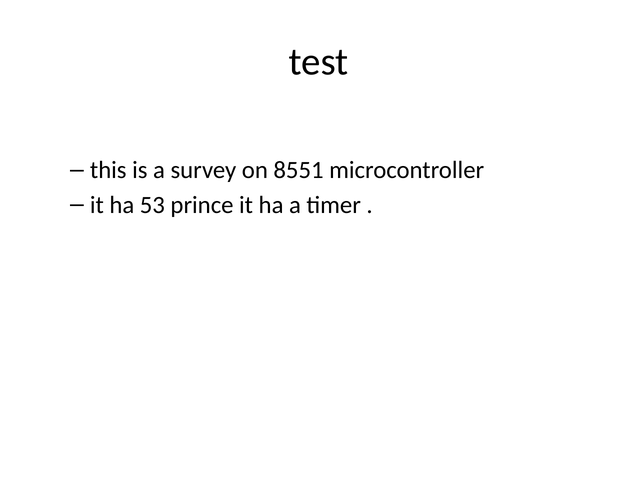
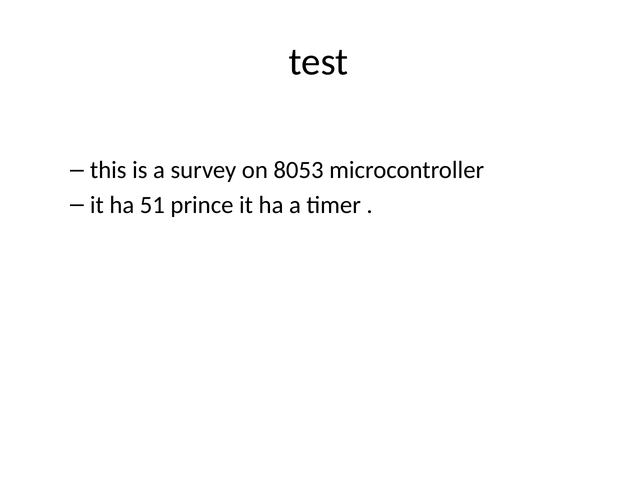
8551: 8551 -> 8053
53: 53 -> 51
